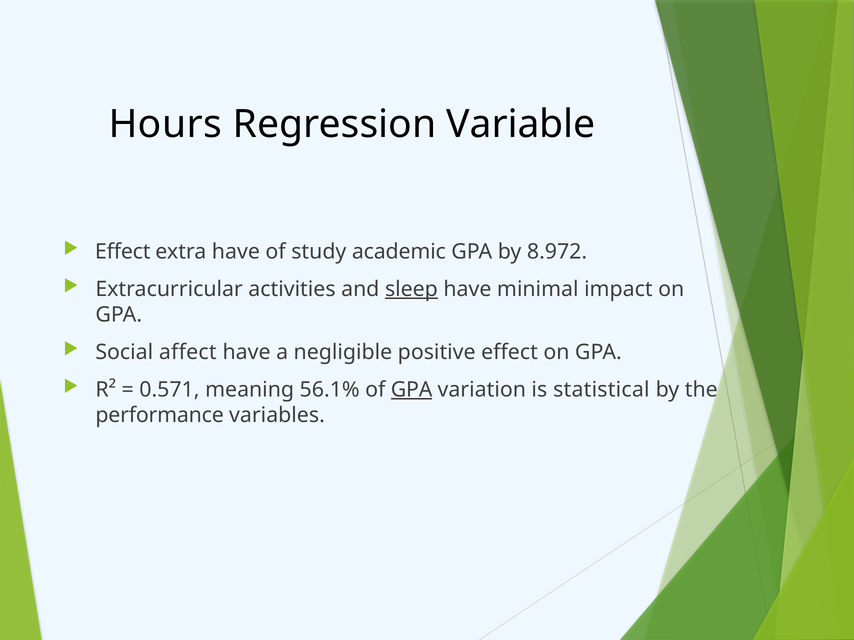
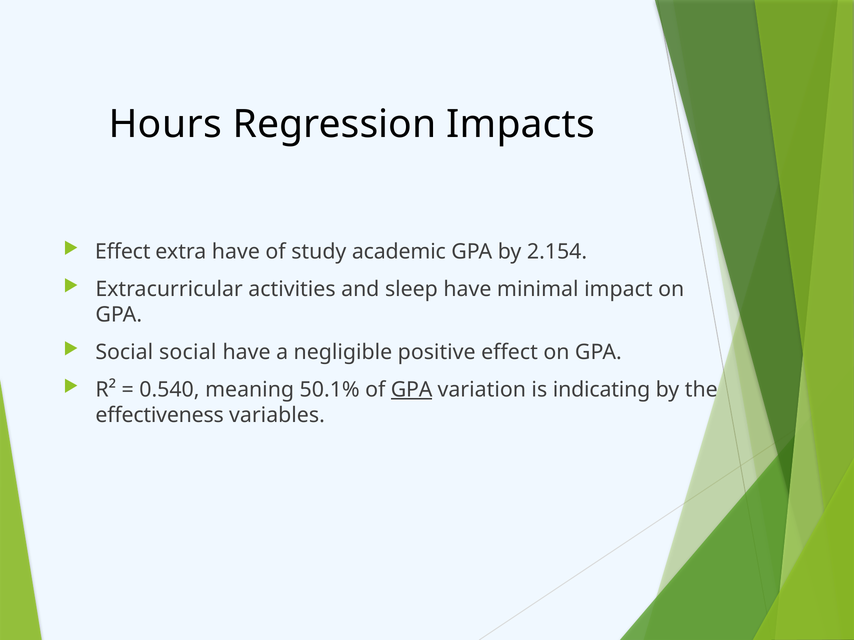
Variable: Variable -> Impacts
8.972: 8.972 -> 2.154
sleep underline: present -> none
Social affect: affect -> social
0.571: 0.571 -> 0.540
56.1%: 56.1% -> 50.1%
statistical: statistical -> indicating
performance: performance -> effectiveness
